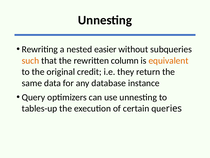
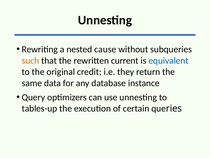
easier: easier -> cause
column: column -> current
equivalent colour: orange -> blue
